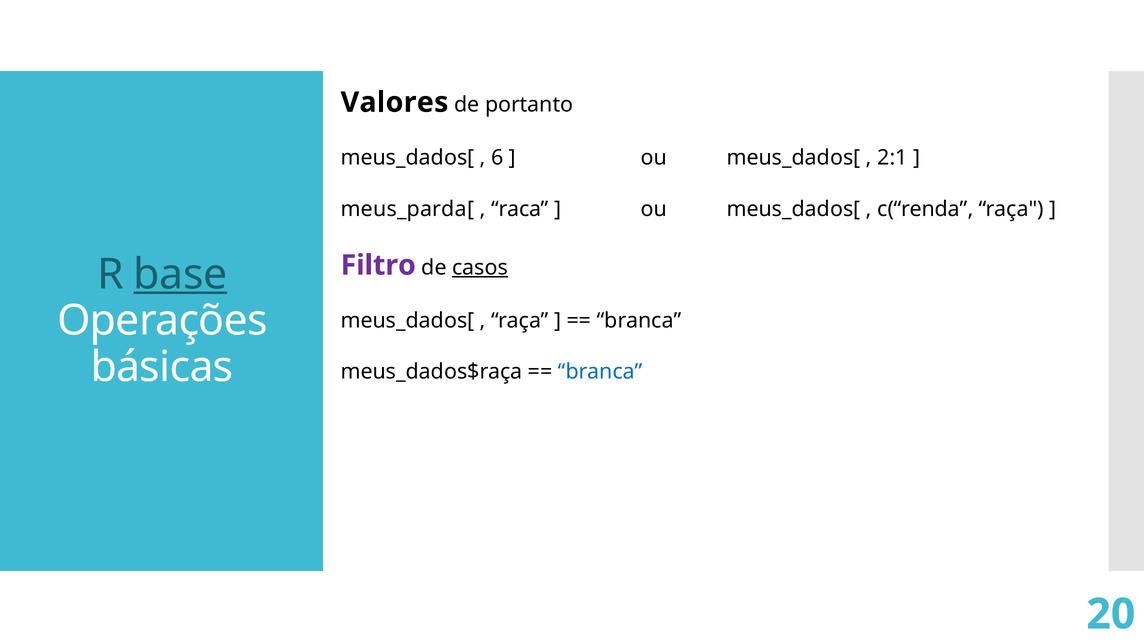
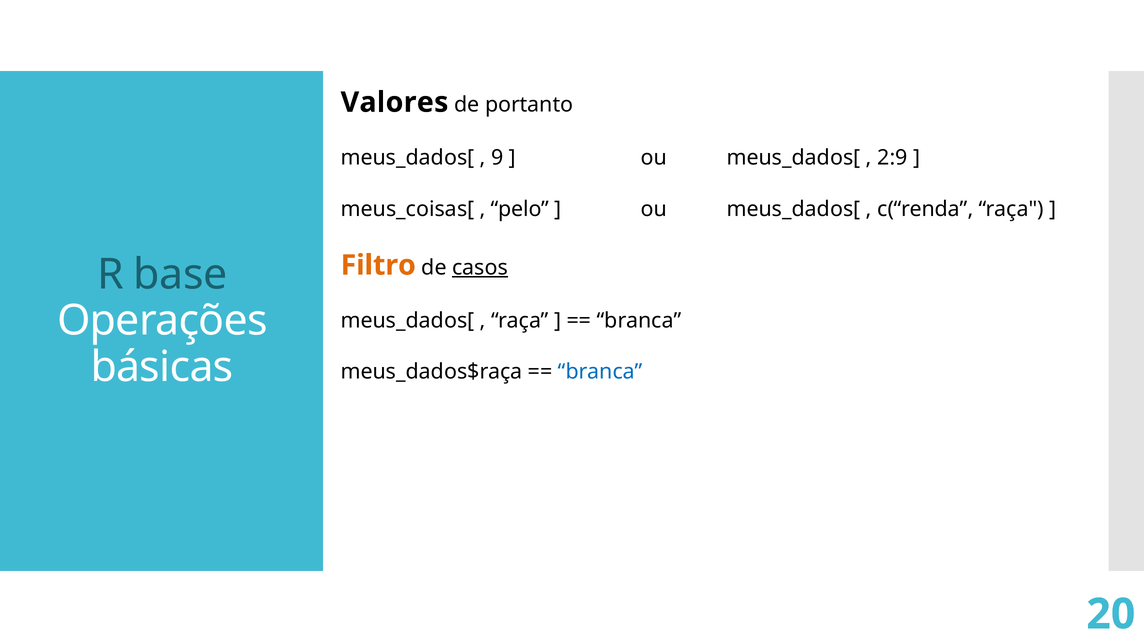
6: 6 -> 9
2:1: 2:1 -> 2:9
meus_parda[: meus_parda[ -> meus_coisas[
raca: raca -> pelo
Filtro colour: purple -> orange
base underline: present -> none
